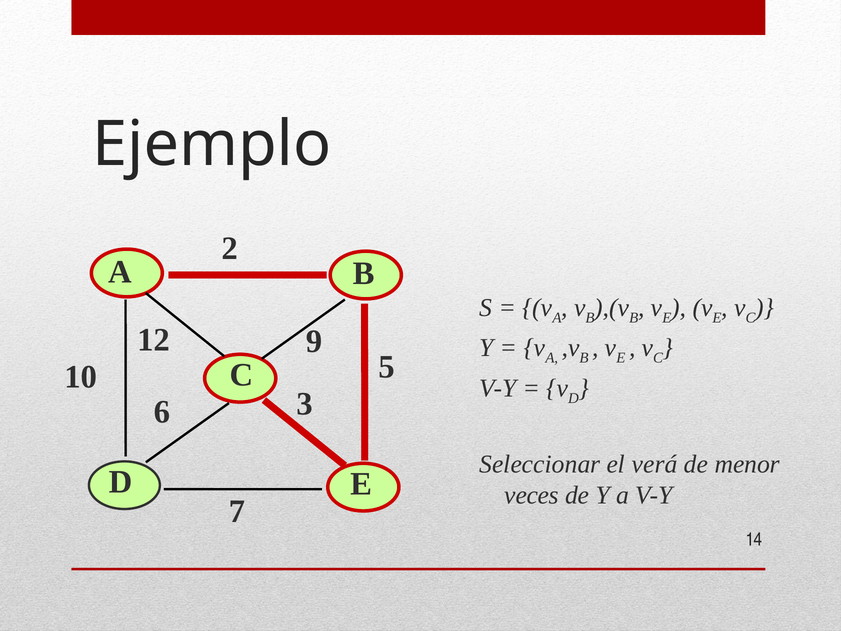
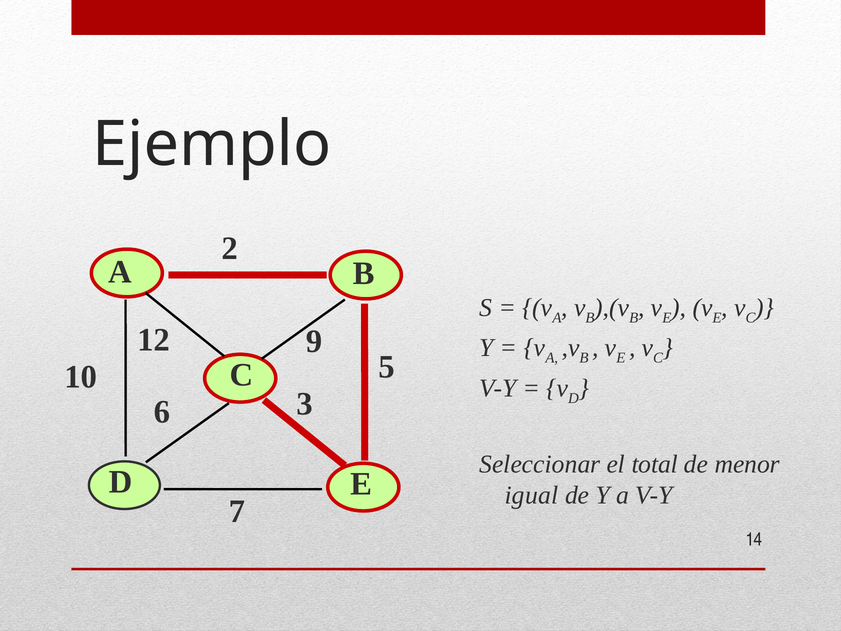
verá: verá -> total
veces: veces -> igual
